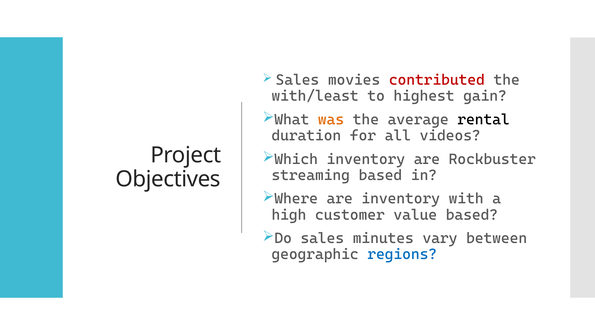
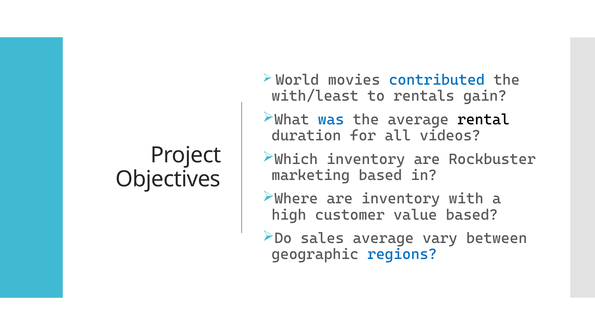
Sales at (297, 80): Sales -> World
contributed colour: red -> blue
highest: highest -> rentals
was colour: orange -> blue
streaming: streaming -> marketing
sales minutes: minutes -> average
